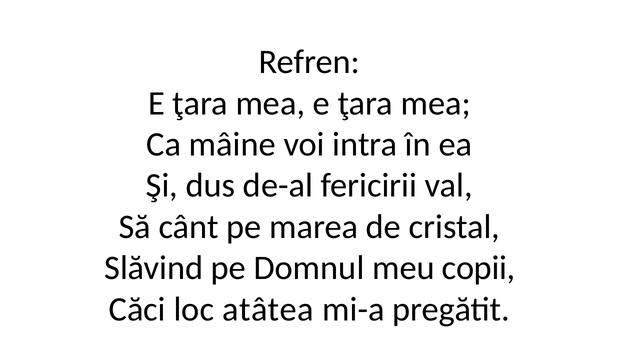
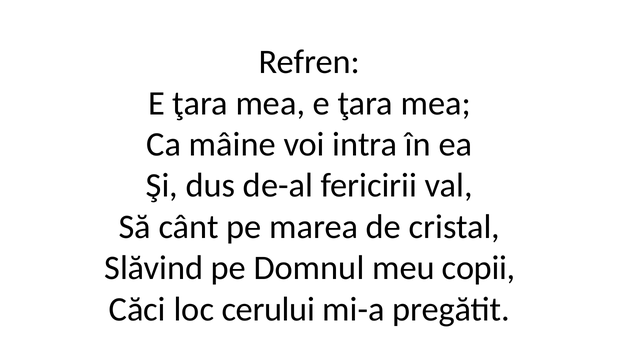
atâtea: atâtea -> cerului
